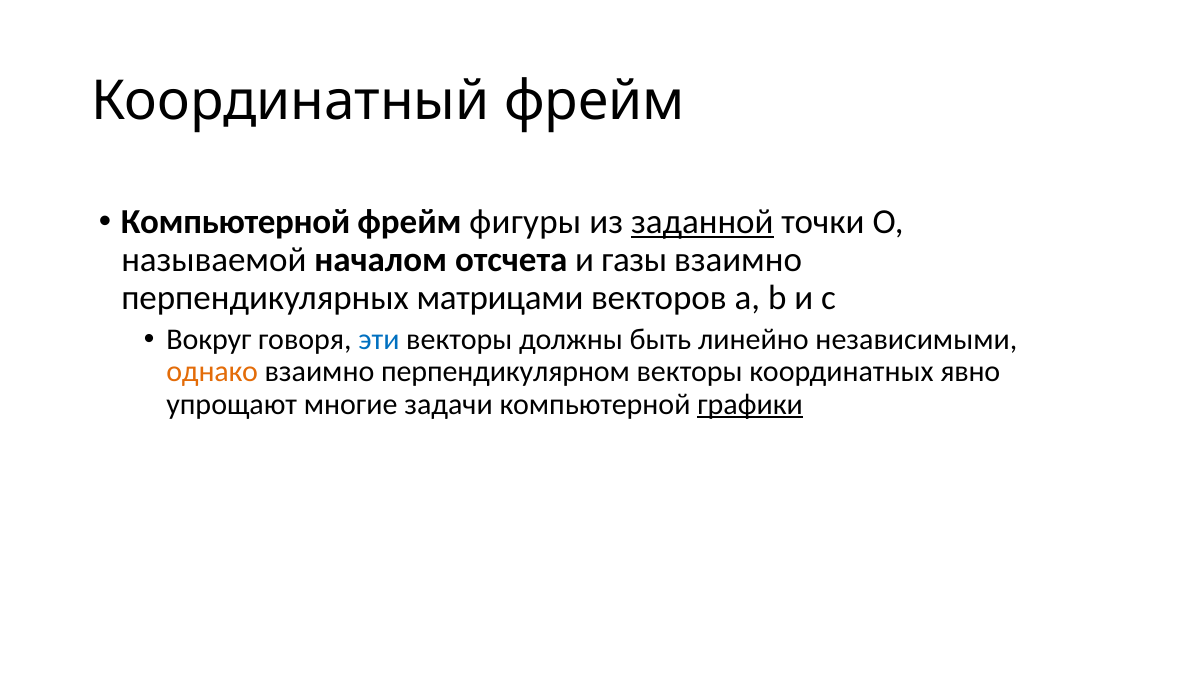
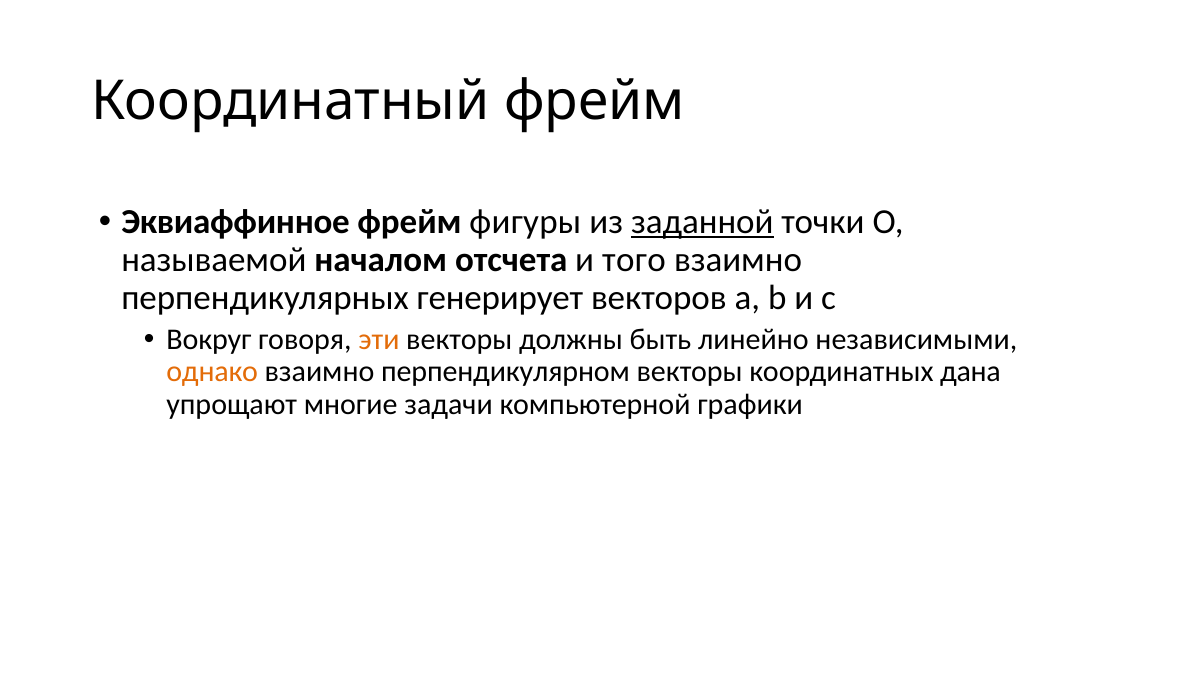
Компьютерной at (236, 222): Компьютерной -> Эквиаффинное
газы: газы -> того
матрицами: матрицами -> генерирует
эти colour: blue -> orange
явно: явно -> дана
графики underline: present -> none
